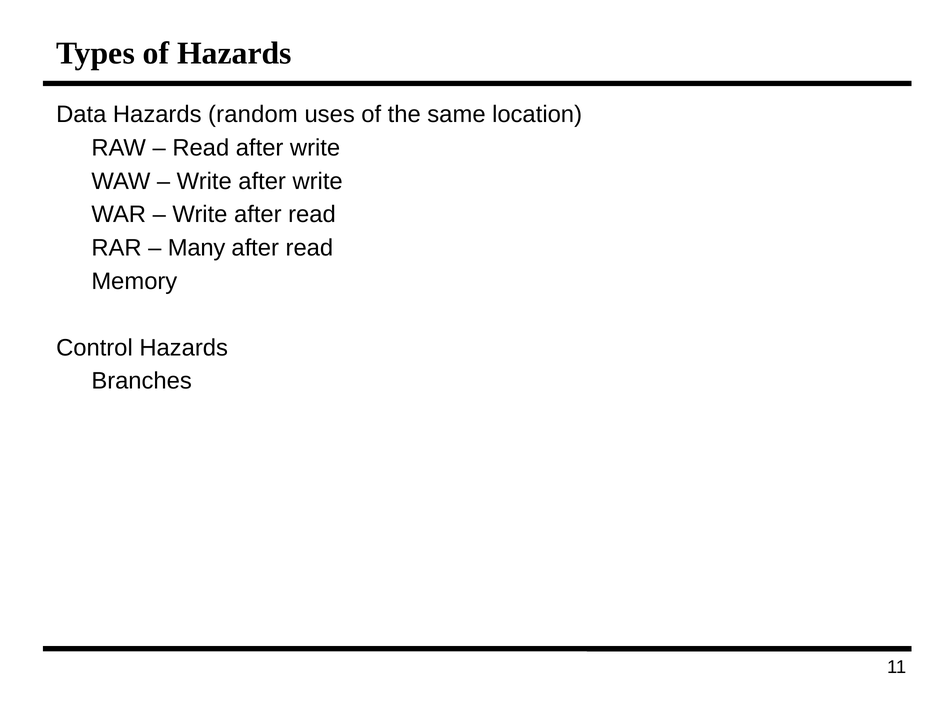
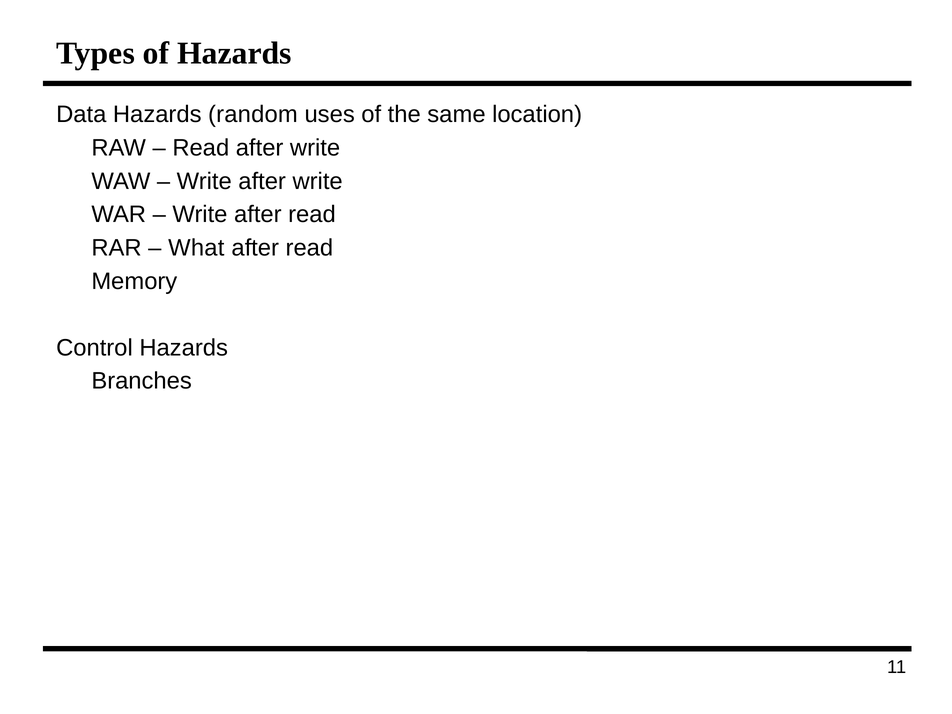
Many: Many -> What
